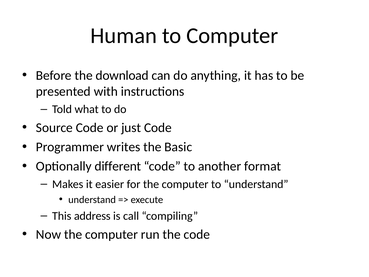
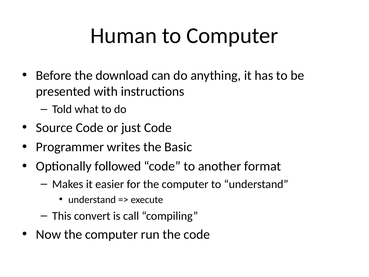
different: different -> followed
address: address -> convert
